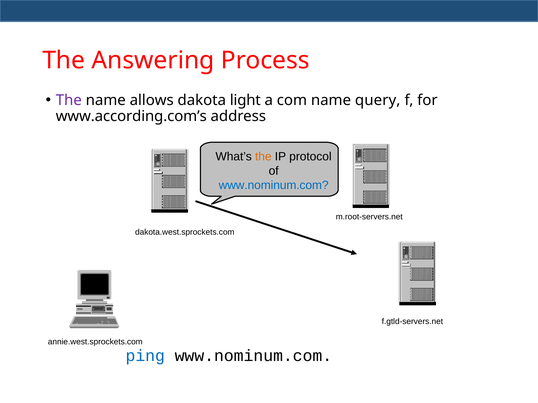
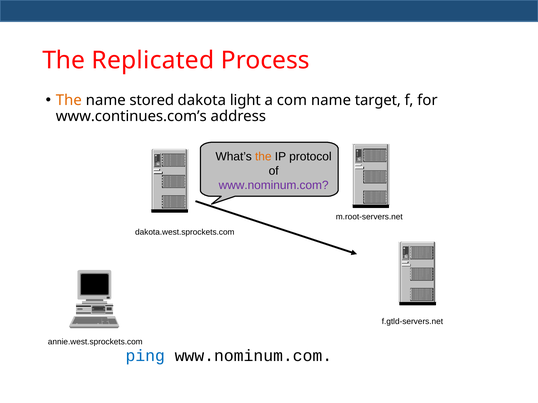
Answering: Answering -> Replicated
The at (69, 100) colour: purple -> orange
allows: allows -> stored
query: query -> target
www.according.com’s: www.according.com’s -> www.continues.com’s
www.nominum.com at (274, 186) colour: blue -> purple
